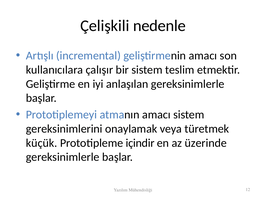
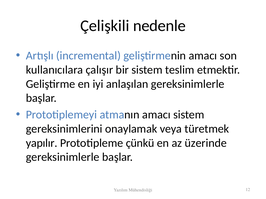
küçük: küçük -> yapılır
içindir: içindir -> çünkü
